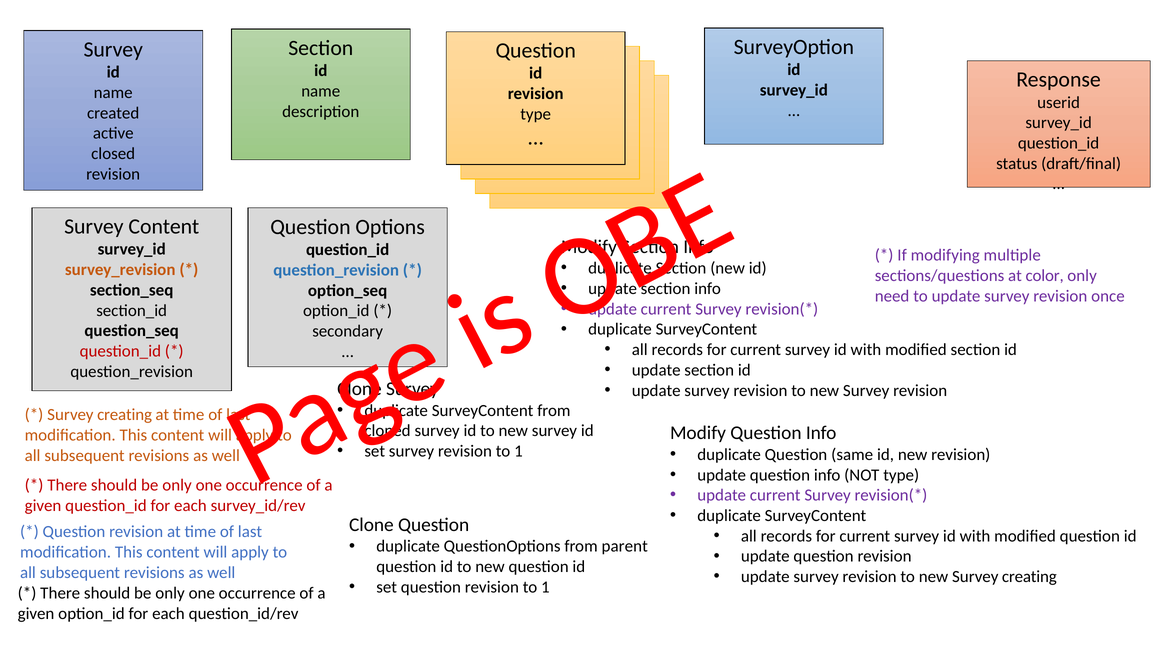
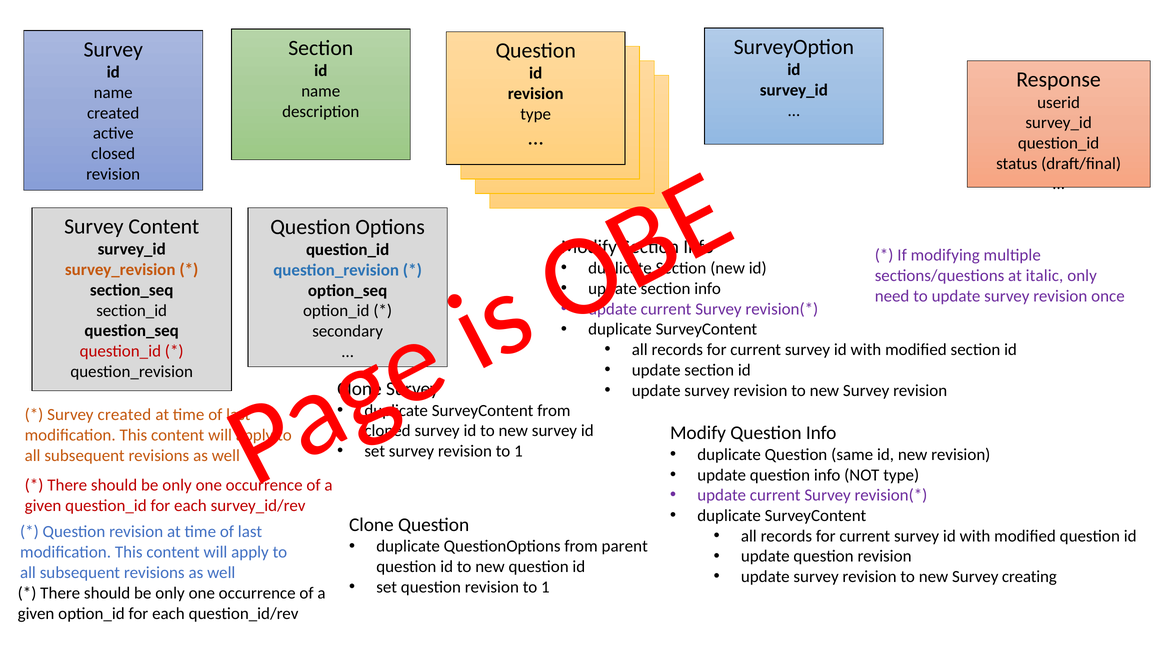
color: color -> italic
creating at (125, 415): creating -> created
